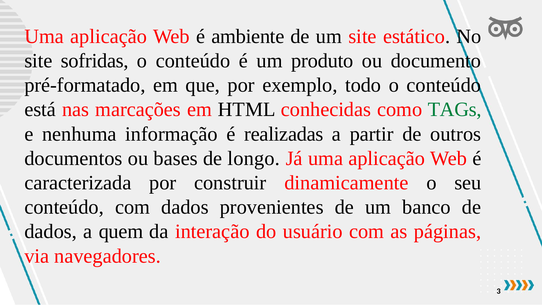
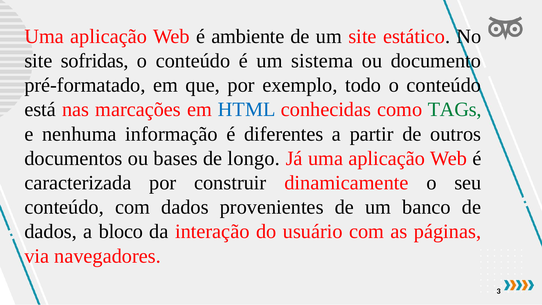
produto: produto -> sistema
HTML colour: black -> blue
realizadas: realizadas -> diferentes
quem: quem -> bloco
